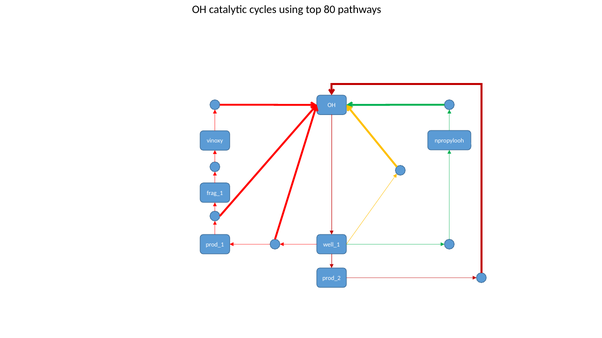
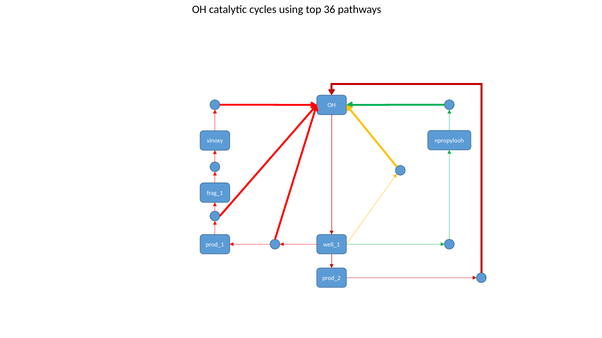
80: 80 -> 36
